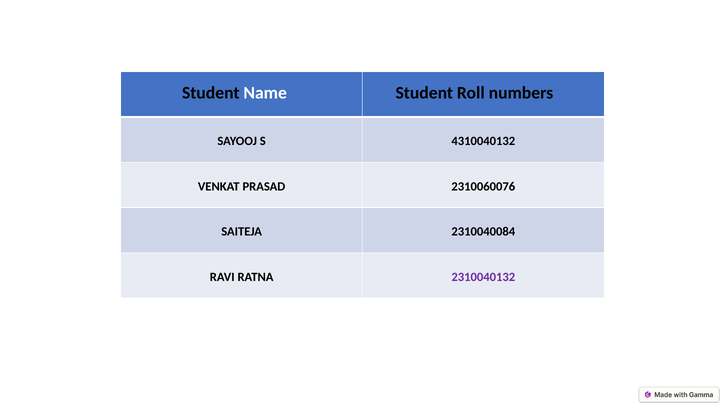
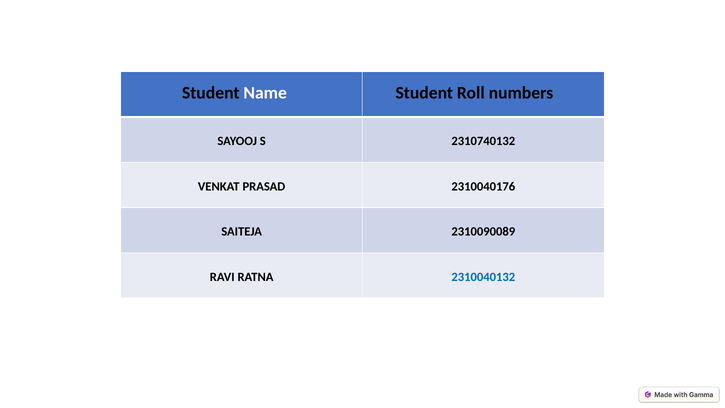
4310040132: 4310040132 -> 2310740132
2310060076: 2310060076 -> 2310040176
2310040084: 2310040084 -> 2310090089
2310040132 colour: purple -> blue
